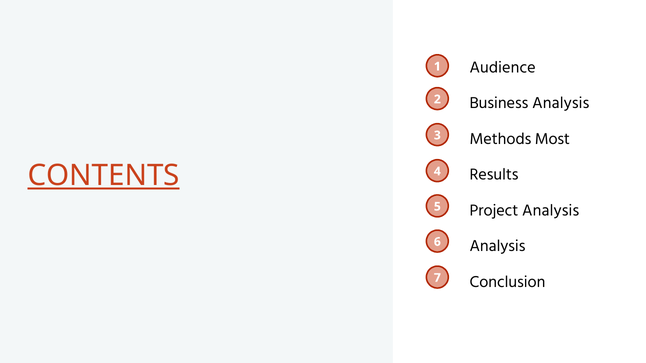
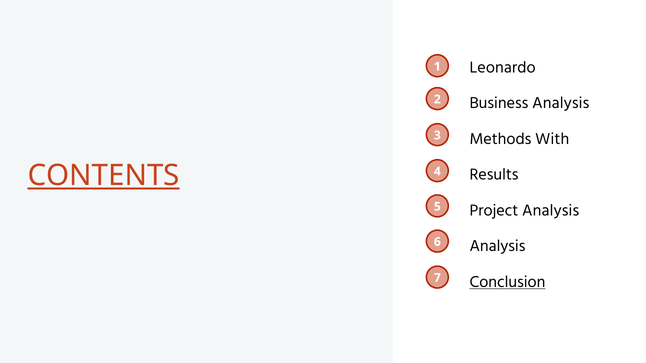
Audience: Audience -> Leonardo
Most: Most -> With
Conclusion underline: none -> present
